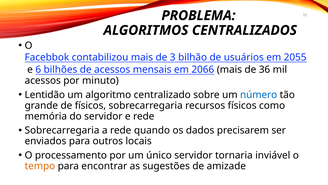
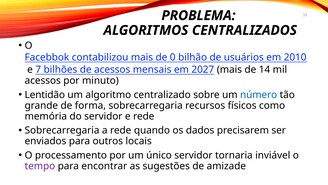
3: 3 -> 0
2055: 2055 -> 2010
6: 6 -> 7
2066: 2066 -> 2027
36: 36 -> 14
de físicos: físicos -> forma
tempo colour: orange -> purple
